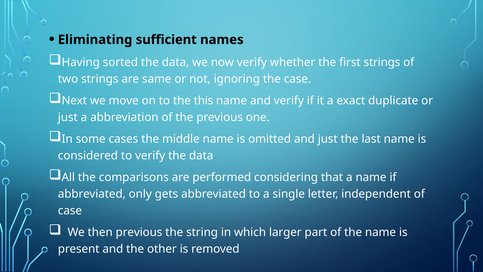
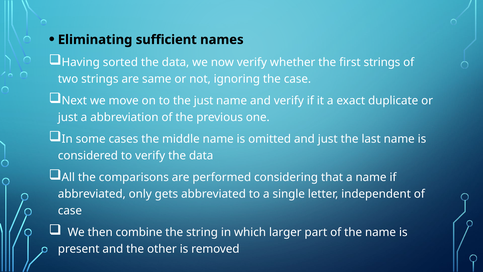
the this: this -> just
then previous: previous -> combine
